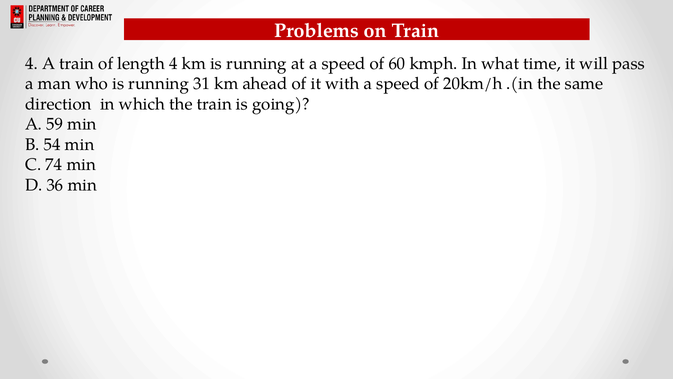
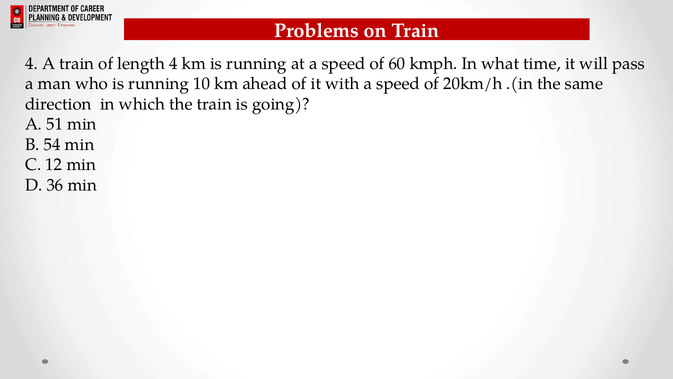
31: 31 -> 10
59: 59 -> 51
74: 74 -> 12
